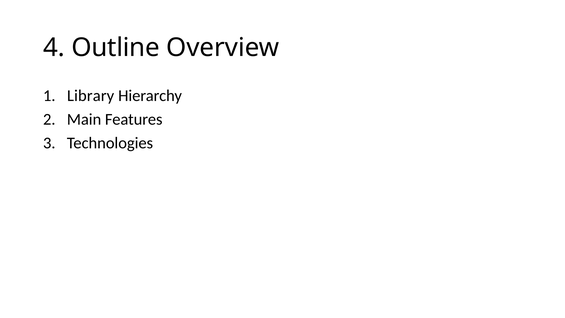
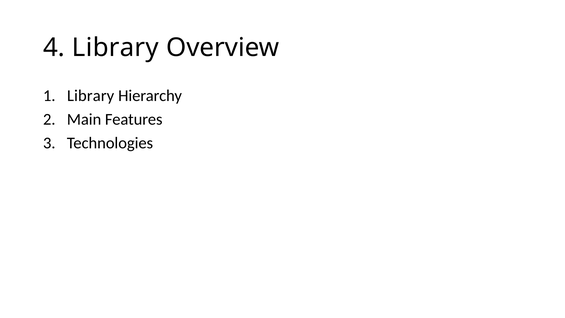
4 Outline: Outline -> Library
